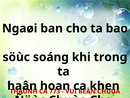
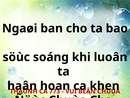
trong: trong -> luoân
